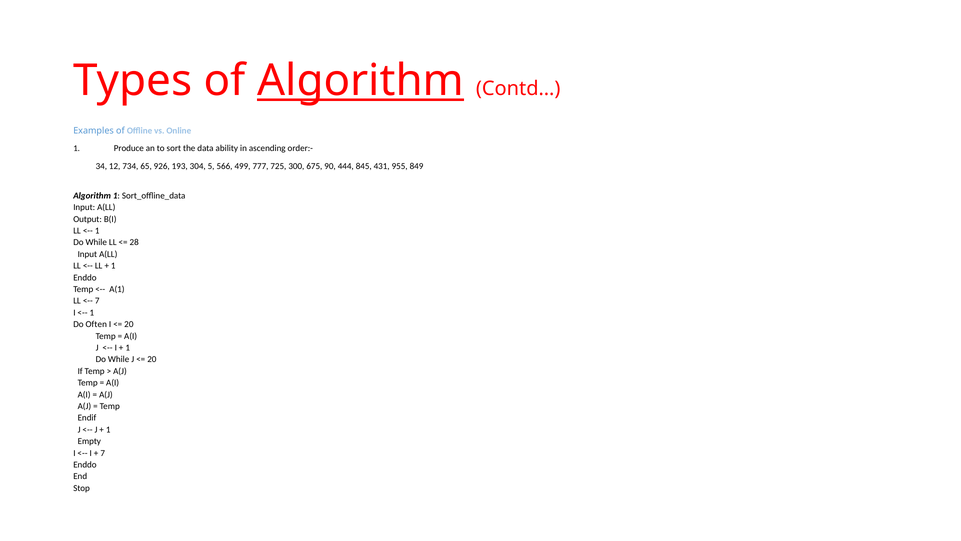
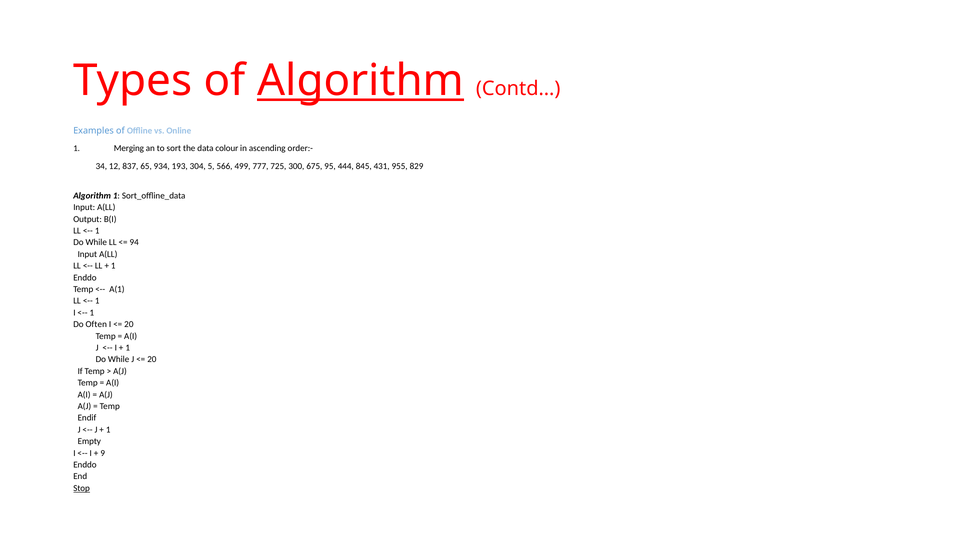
Produce: Produce -> Merging
ability: ability -> colour
734: 734 -> 837
926: 926 -> 934
90: 90 -> 95
849: 849 -> 829
28: 28 -> 94
7 at (97, 301): 7 -> 1
7 at (103, 453): 7 -> 9
Stop underline: none -> present
